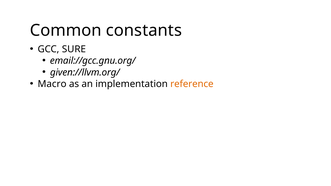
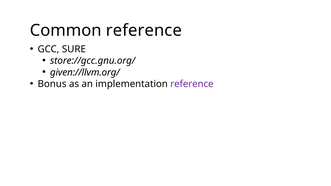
Common constants: constants -> reference
email://gcc.gnu.org/: email://gcc.gnu.org/ -> store://gcc.gnu.org/
Macro: Macro -> Bonus
reference at (192, 84) colour: orange -> purple
